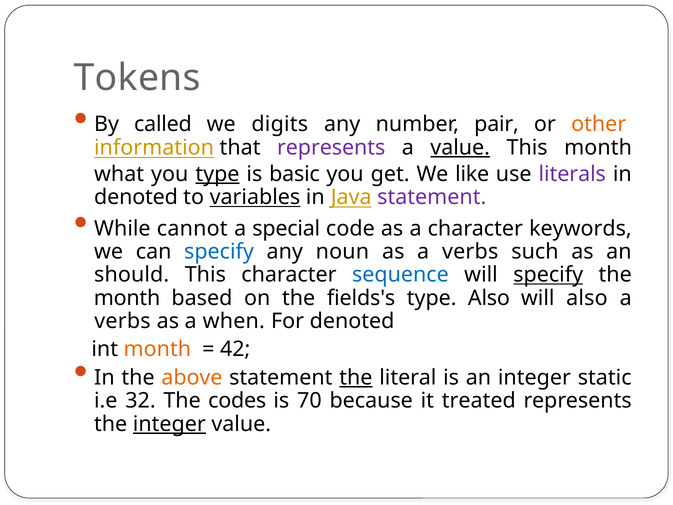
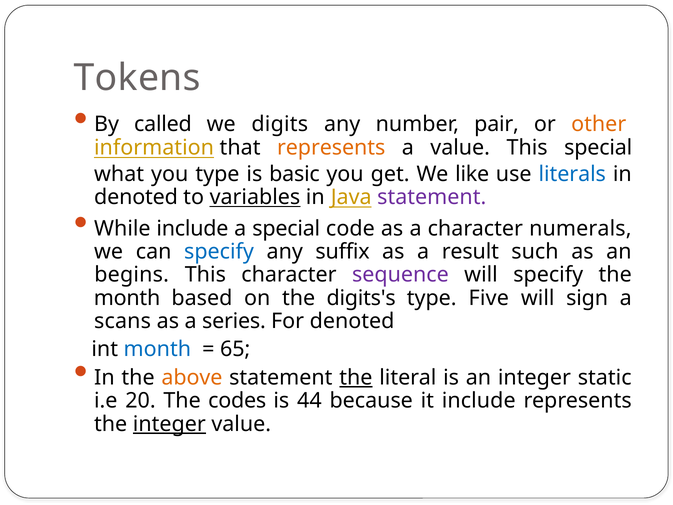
represents at (331, 147) colour: purple -> orange
value at (460, 147) underline: present -> none
This month: month -> special
type at (217, 174) underline: present -> none
literals colour: purple -> blue
While cannot: cannot -> include
keywords: keywords -> numerals
noun: noun -> suffix
as a verbs: verbs -> result
should: should -> begins
sequence colour: blue -> purple
specify at (548, 275) underline: present -> none
fields's: fields's -> digits's
type Also: Also -> Five
will also: also -> sign
verbs at (122, 321): verbs -> scans
when: when -> series
month at (157, 349) colour: orange -> blue
42: 42 -> 65
32: 32 -> 20
70: 70 -> 44
it treated: treated -> include
